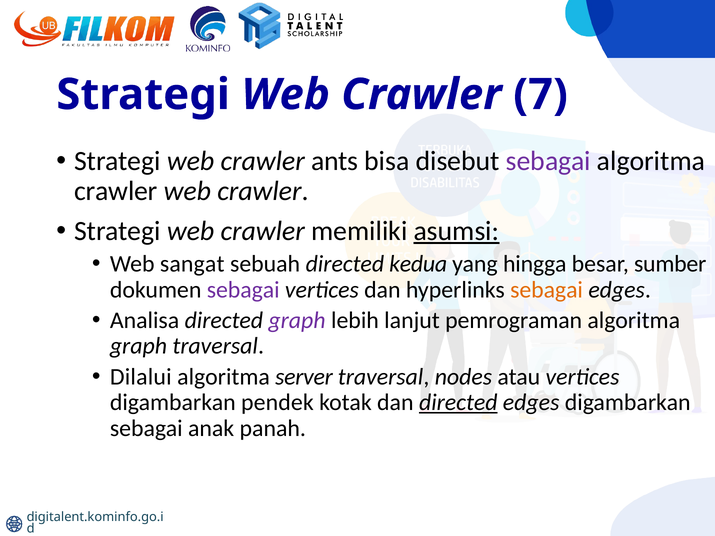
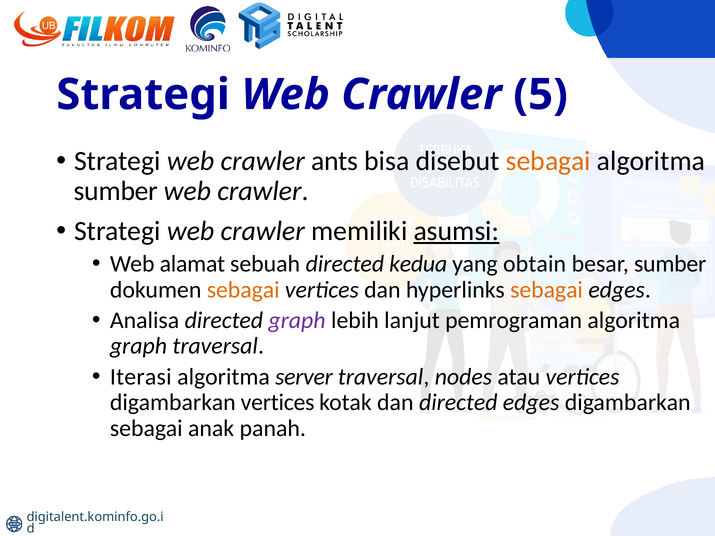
7: 7 -> 5
sebagai at (548, 161) colour: purple -> orange
crawler at (116, 191): crawler -> sumber
sangat: sangat -> alamat
hingga: hingga -> obtain
sebagai at (243, 290) colour: purple -> orange
Dilalui: Dilalui -> Iterasi
digambarkan pendek: pendek -> vertices
directed at (458, 403) underline: present -> none
